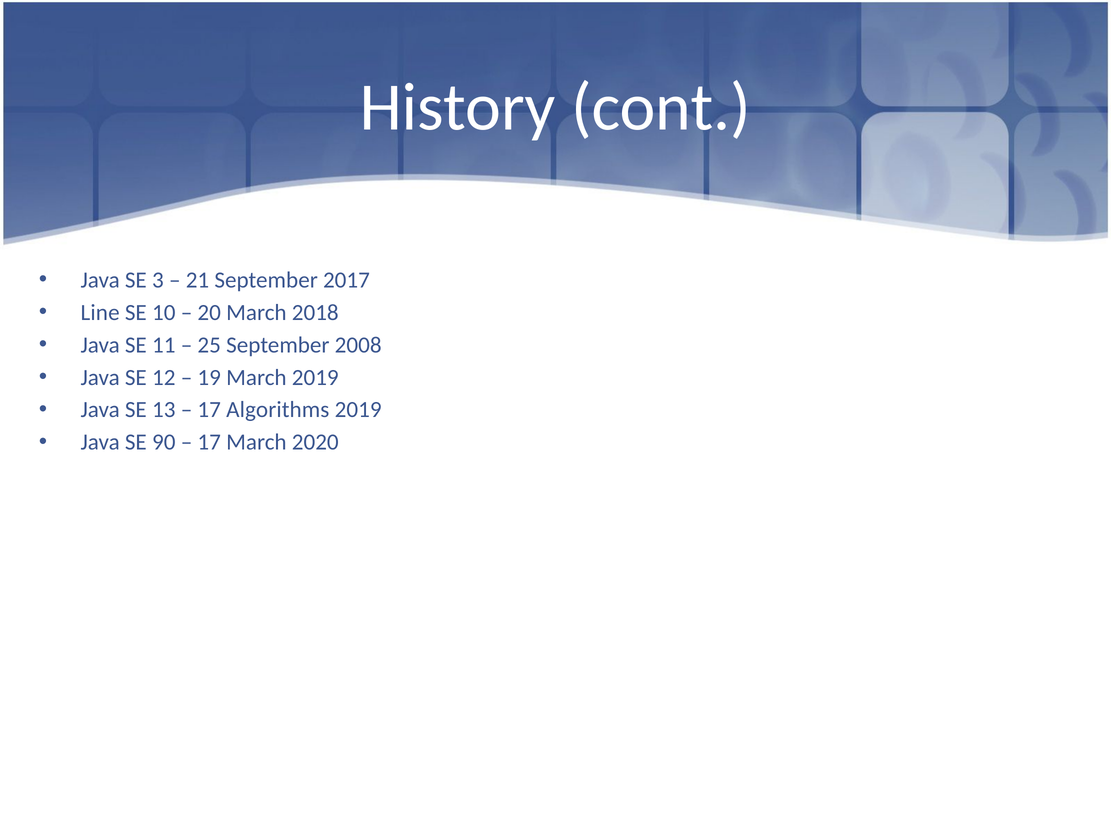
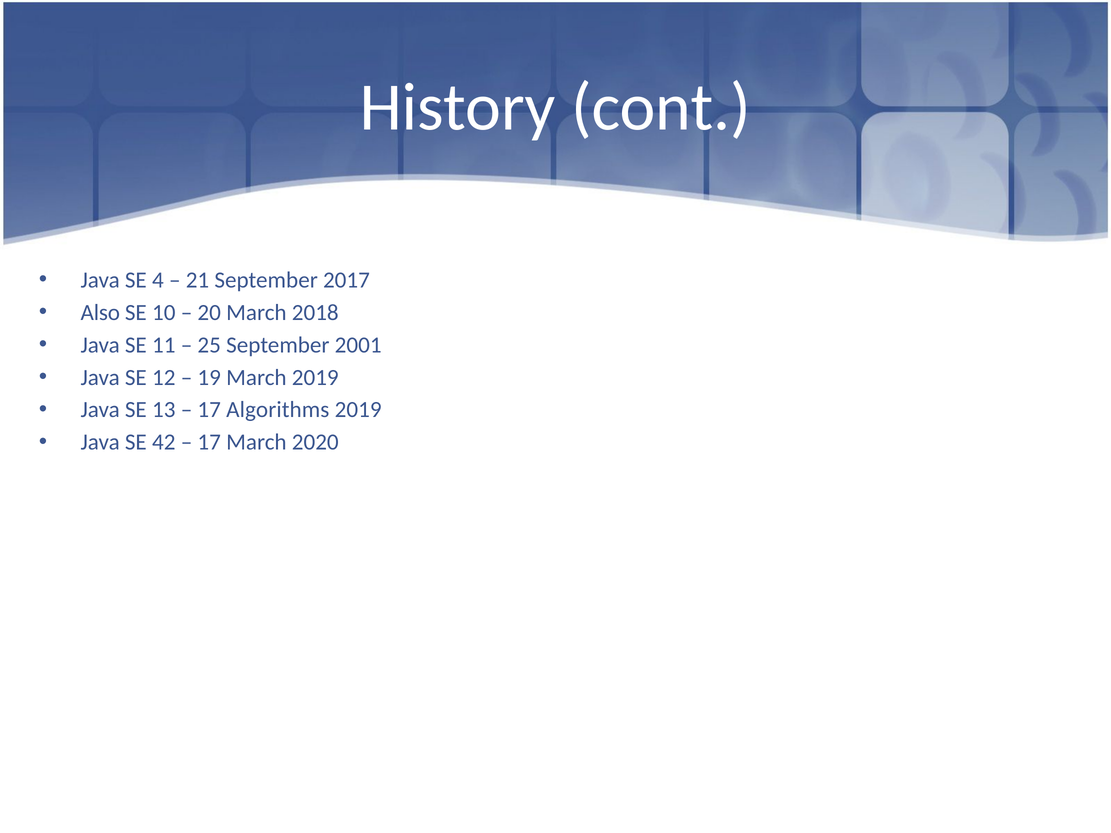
3: 3 -> 4
Line: Line -> Also
2008: 2008 -> 2001
90: 90 -> 42
